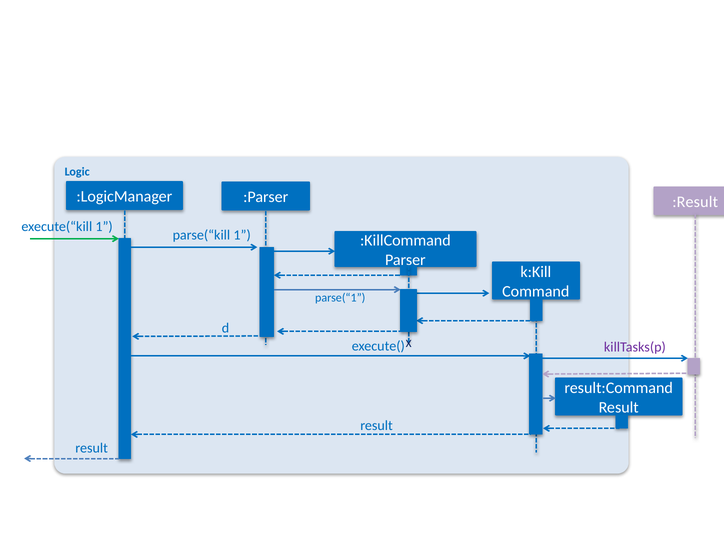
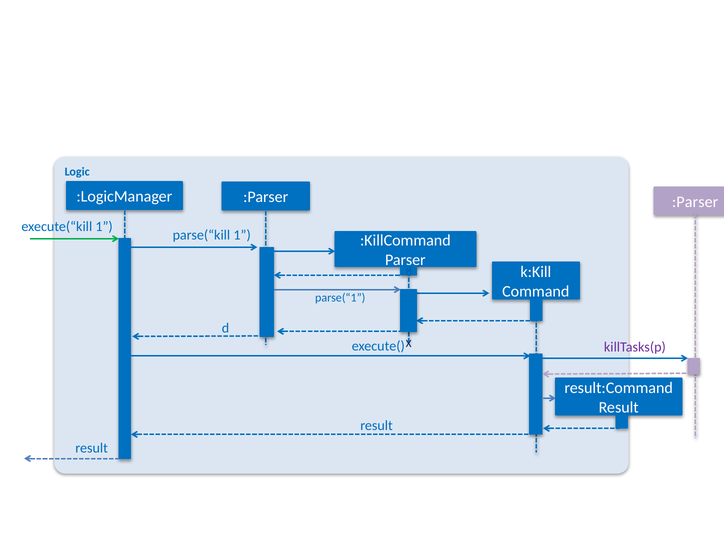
:Result at (695, 202): :Result -> :Parser
